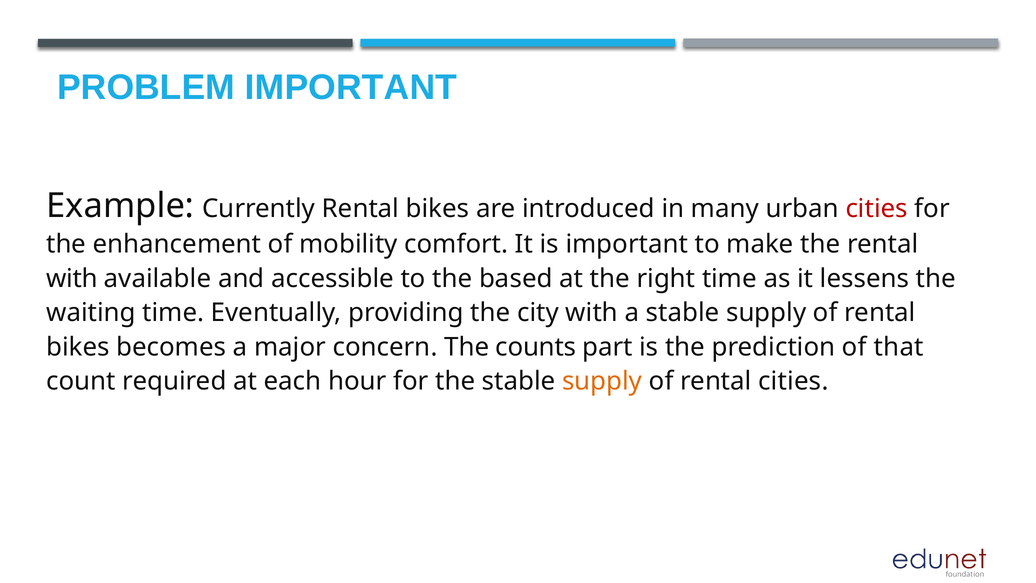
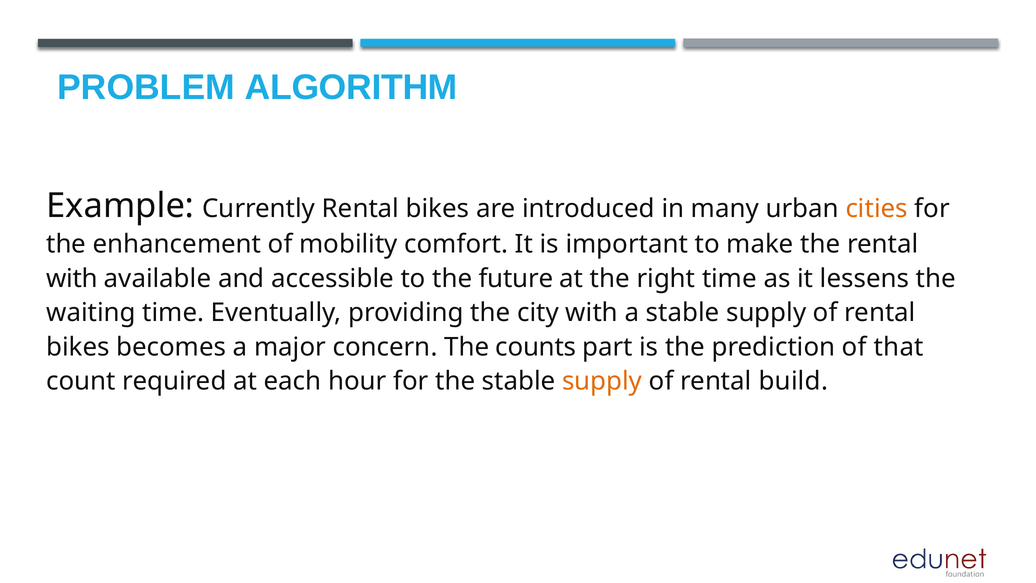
PROBLEM IMPORTANT: IMPORTANT -> ALGORITHM
cities at (877, 208) colour: red -> orange
based: based -> future
rental cities: cities -> build
